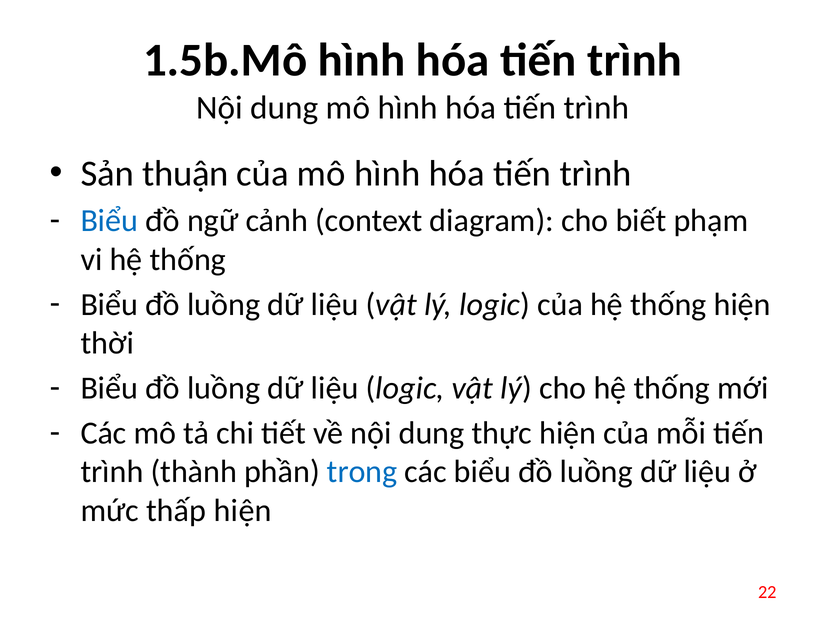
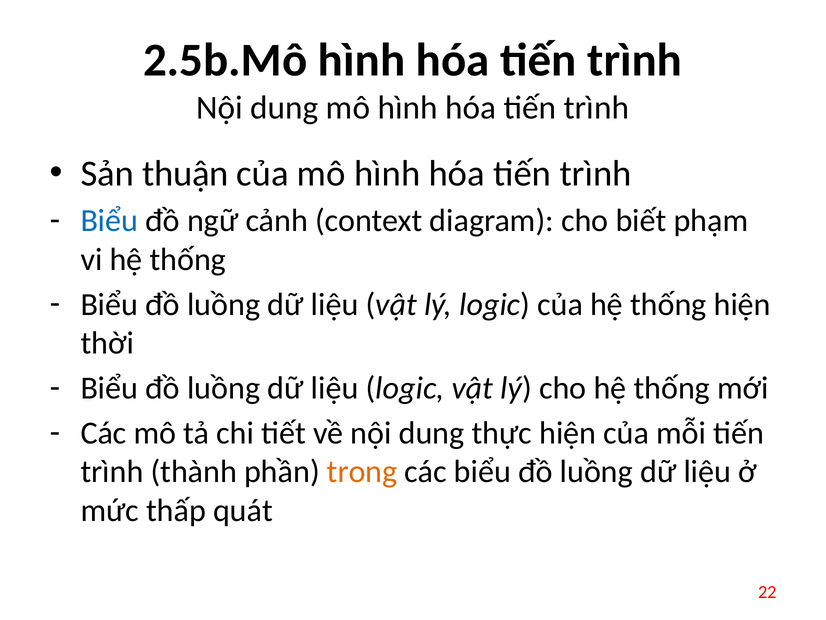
1.5b.Mô: 1.5b.Mô -> 2.5b.Mô
trong colour: blue -> orange
thấp hiện: hiện -> quát
